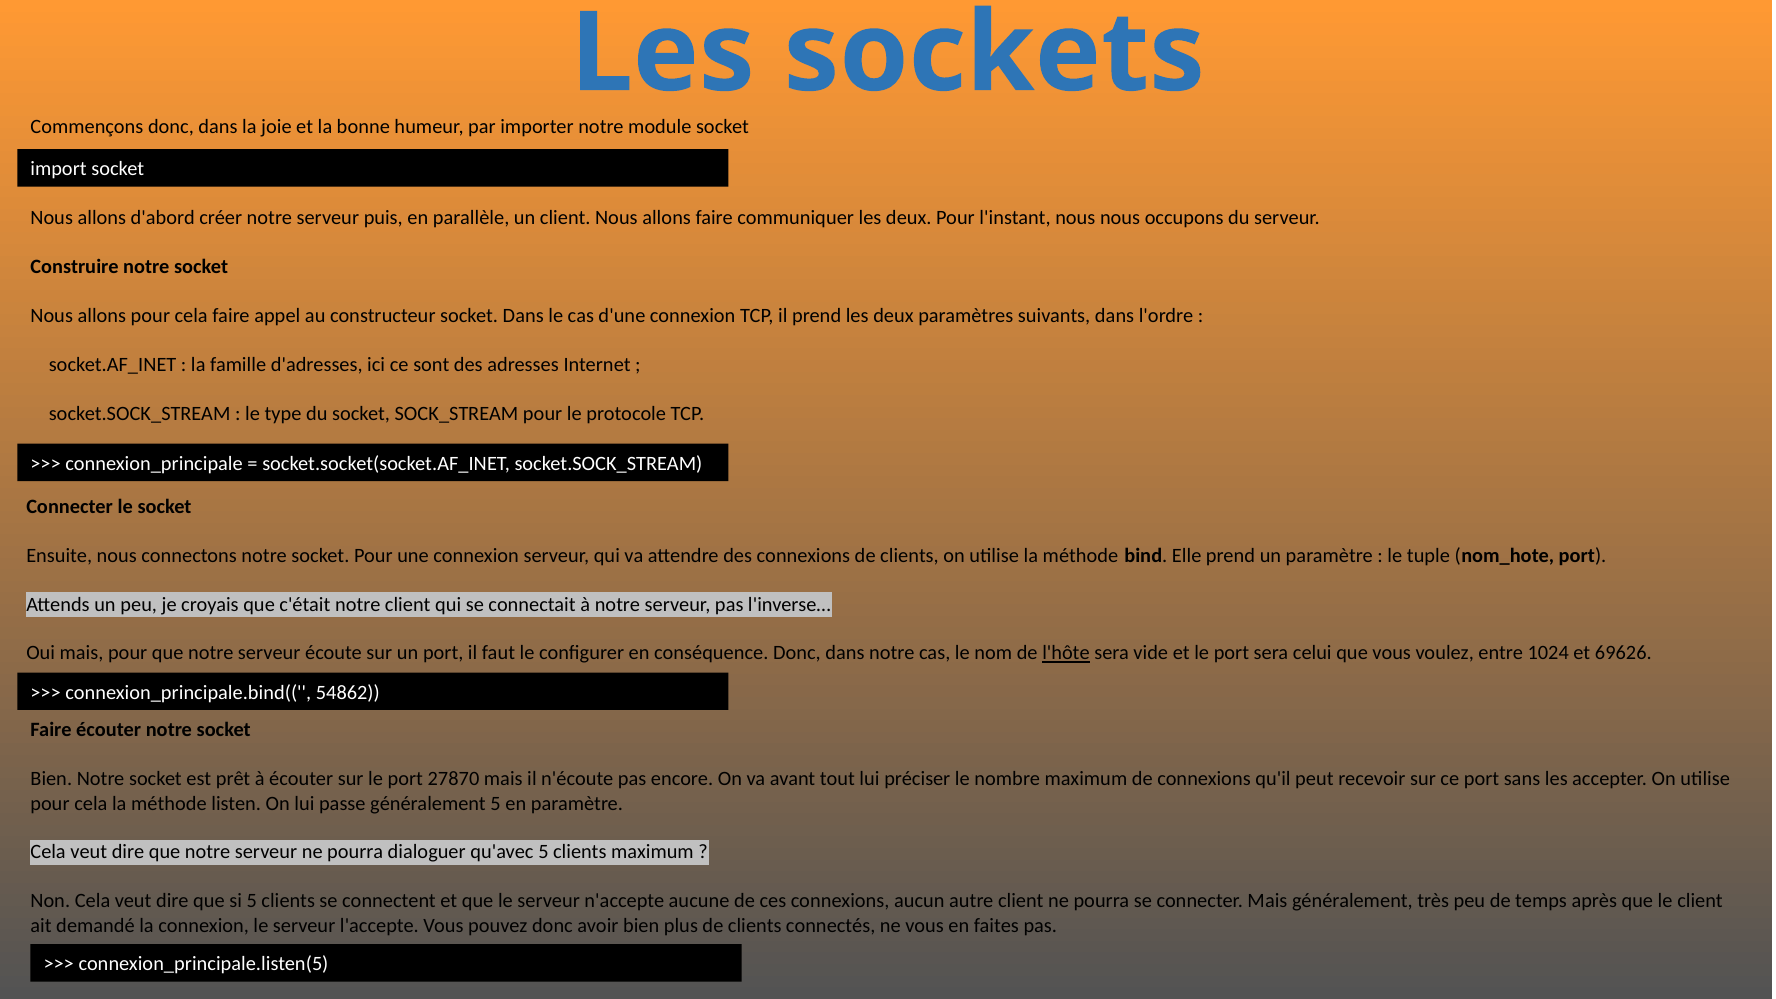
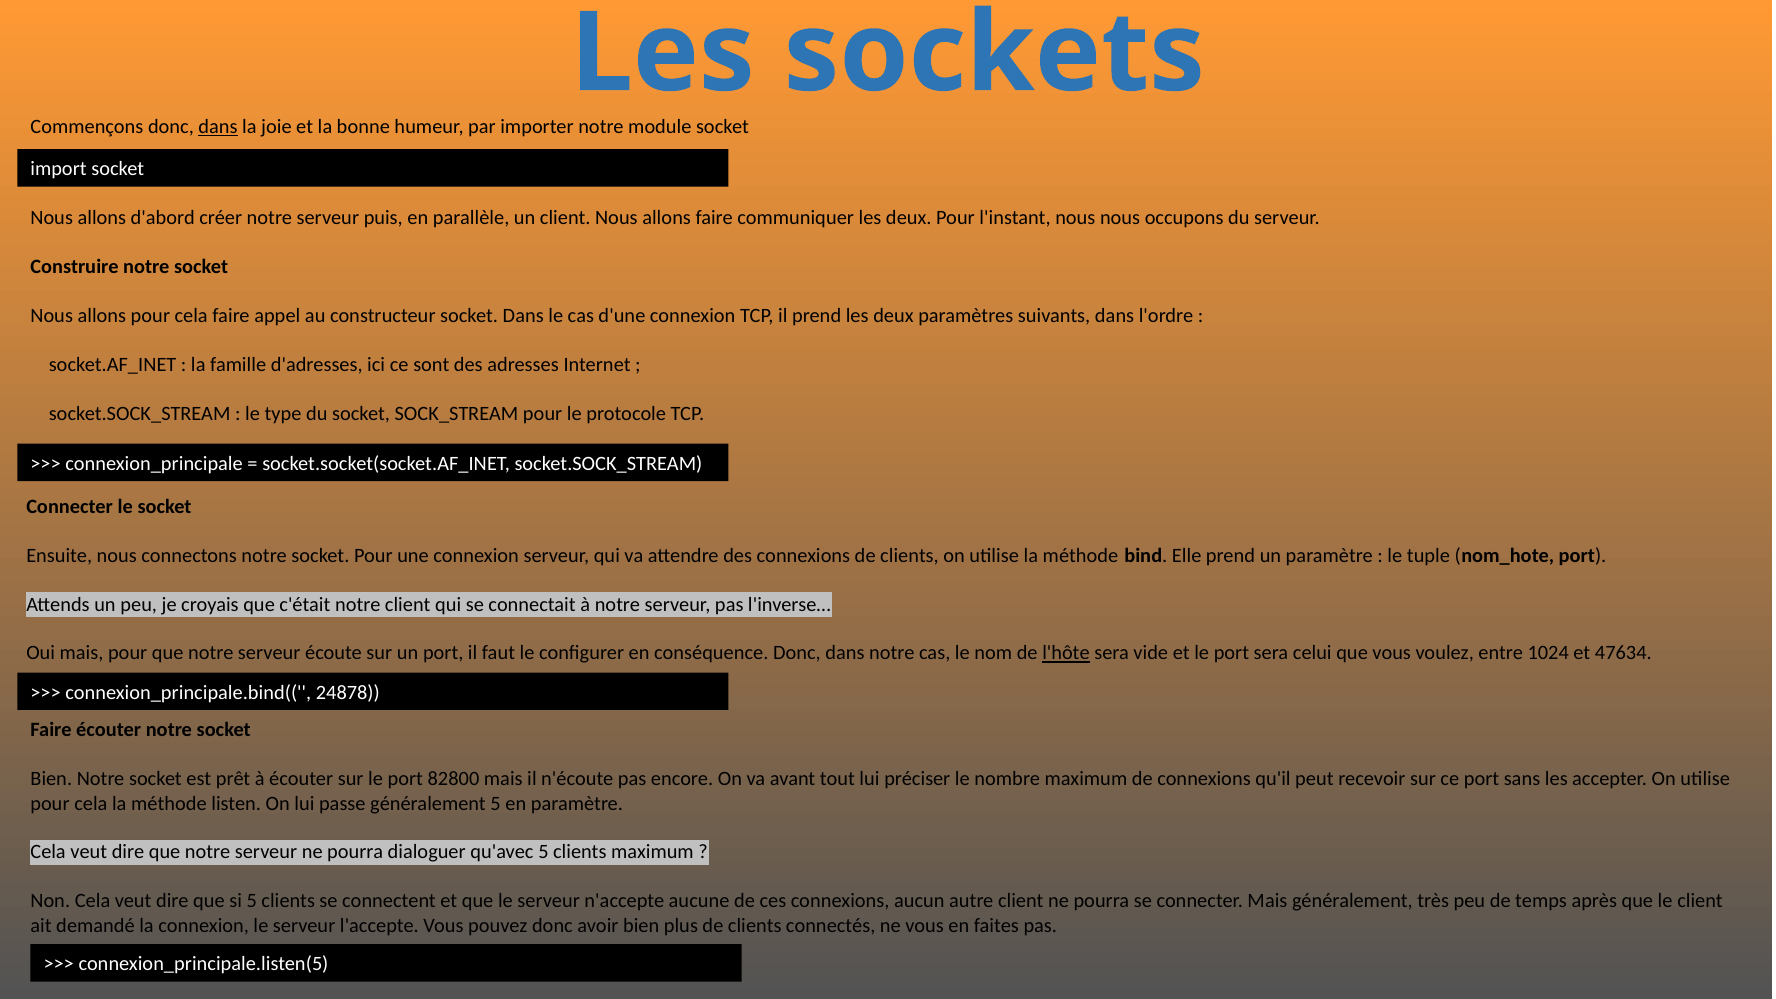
dans at (218, 127) underline: none -> present
69626: 69626 -> 47634
54862: 54862 -> 24878
27870: 27870 -> 82800
